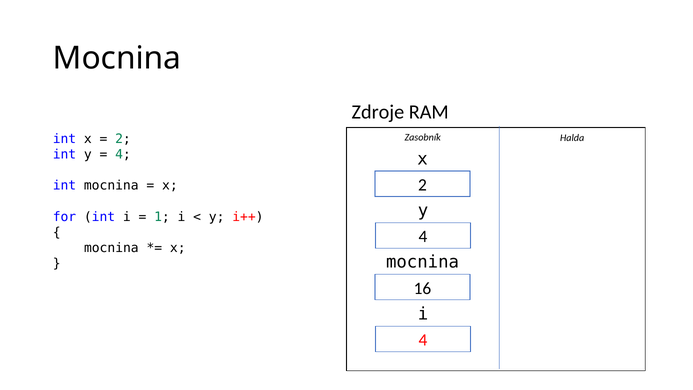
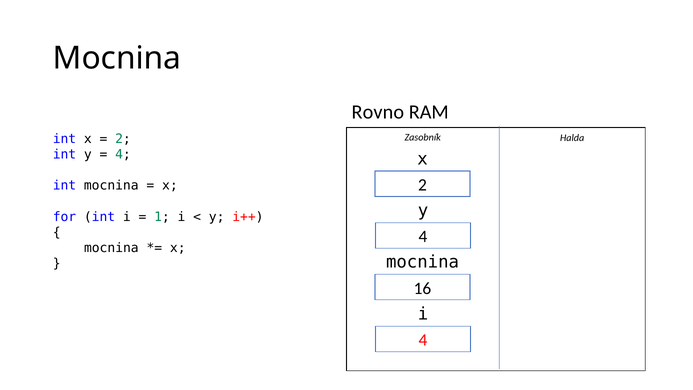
Zdroje: Zdroje -> Rovno
